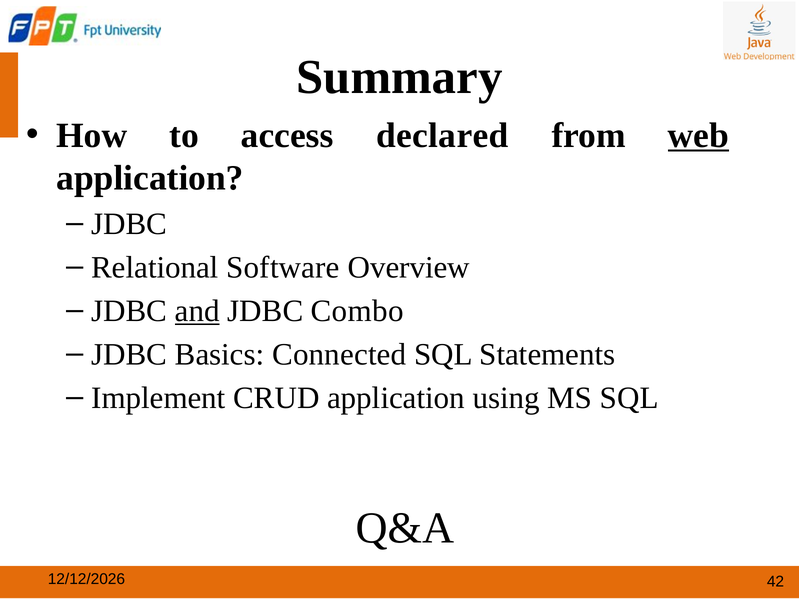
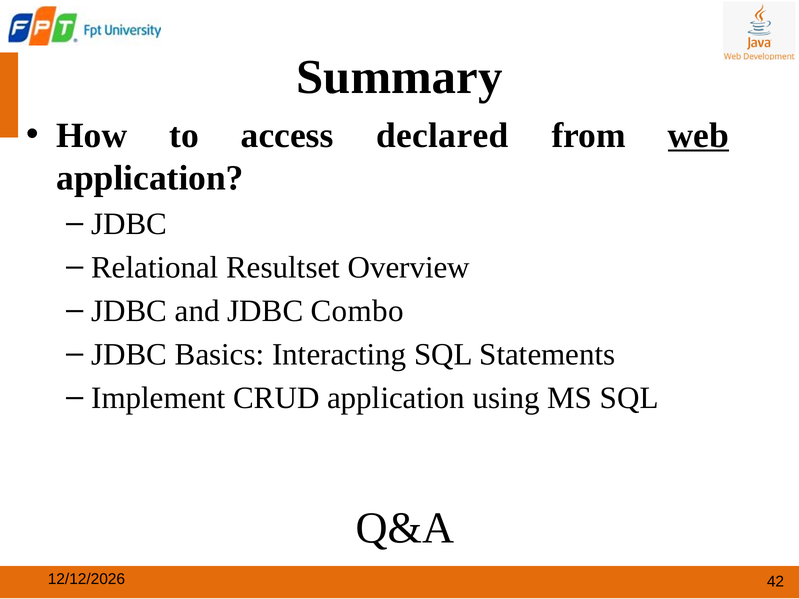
Software: Software -> Resultset
and underline: present -> none
Connected: Connected -> Interacting
